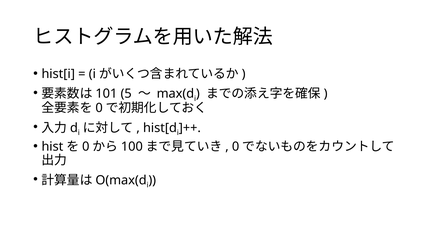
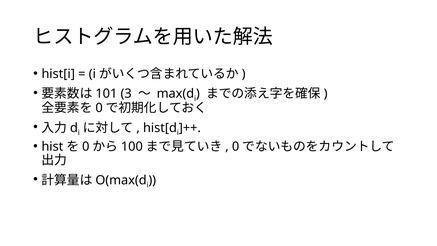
5: 5 -> 3
